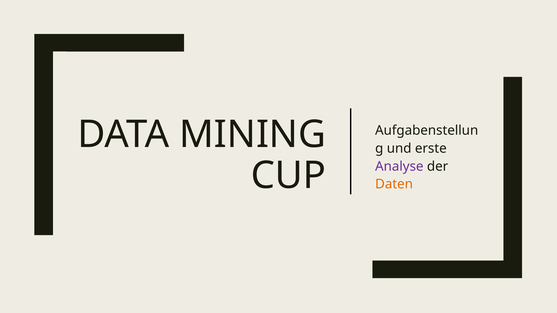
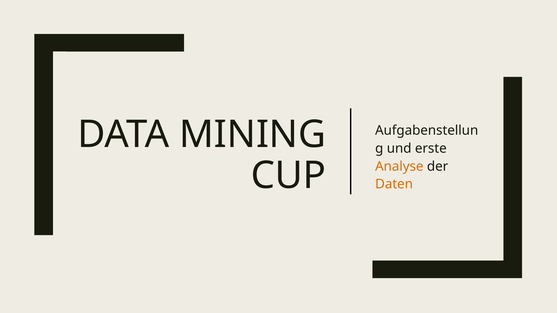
Analyse colour: purple -> orange
